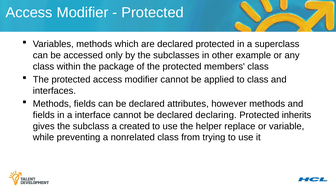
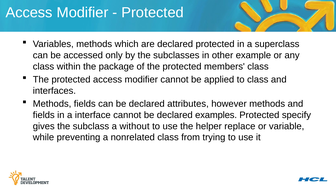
declaring: declaring -> examples
inherits: inherits -> specify
created: created -> without
